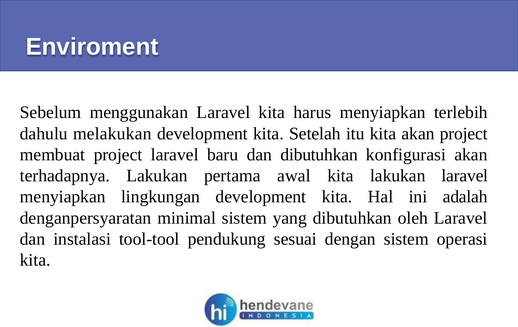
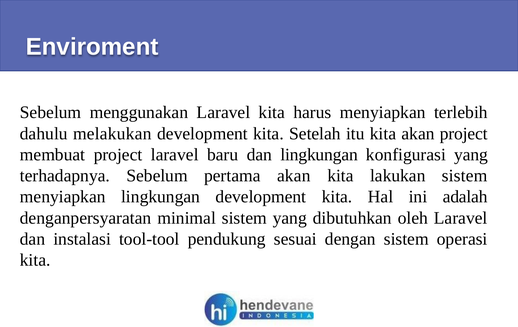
dan dibutuhkan: dibutuhkan -> lingkungan
konfigurasi akan: akan -> yang
terhadapnya Lakukan: Lakukan -> Sebelum
pertama awal: awal -> akan
lakukan laravel: laravel -> sistem
